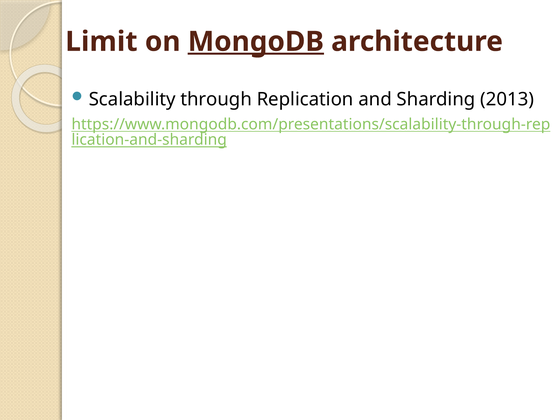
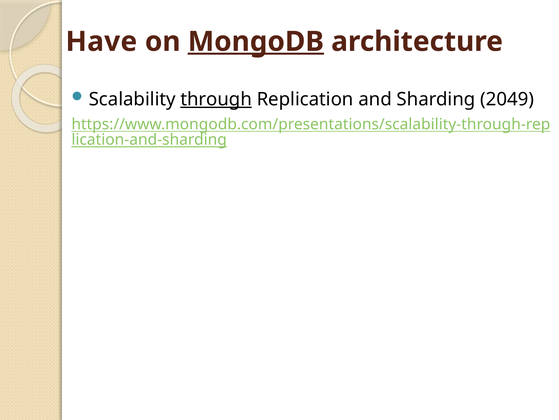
Limit: Limit -> Have
through underline: none -> present
2013: 2013 -> 2049
